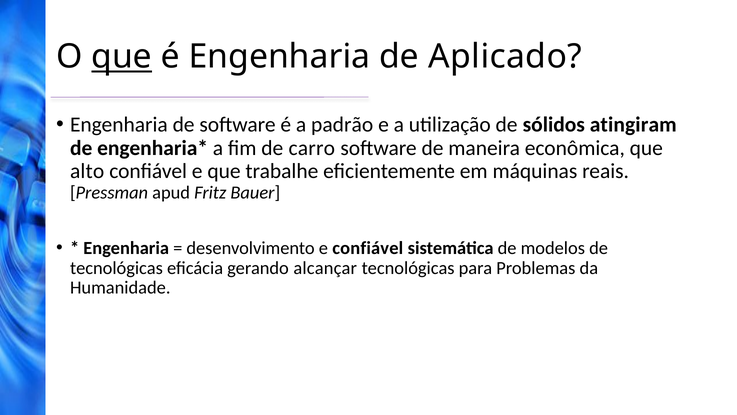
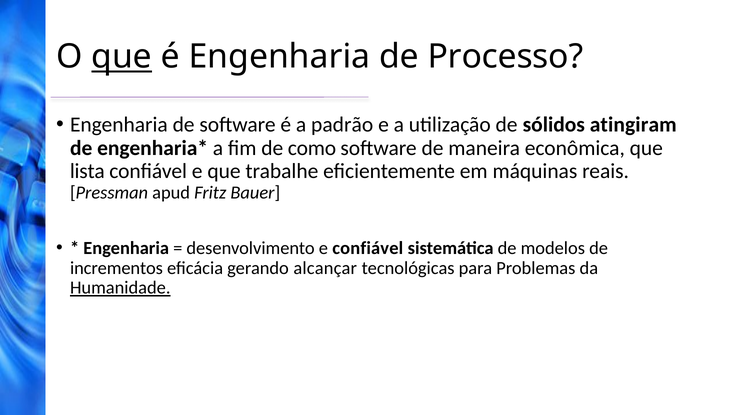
Aplicado: Aplicado -> Processo
carro: carro -> como
alto: alto -> lista
tecnológicas at (116, 268): tecnológicas -> incrementos
Humanidade underline: none -> present
